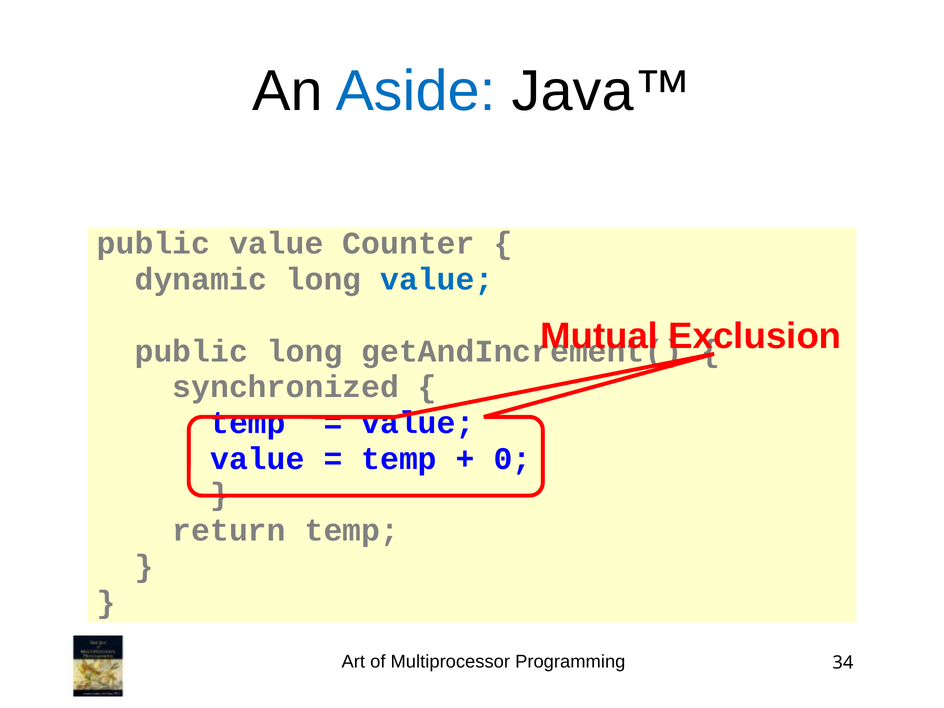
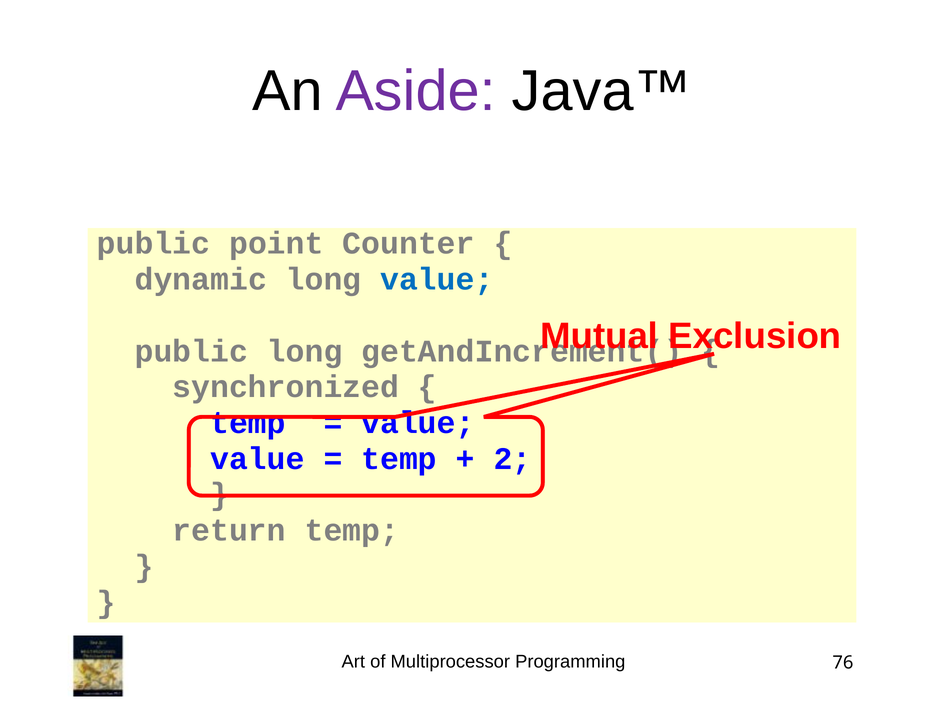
Aside colour: blue -> purple
public value: value -> point
0: 0 -> 2
34: 34 -> 76
